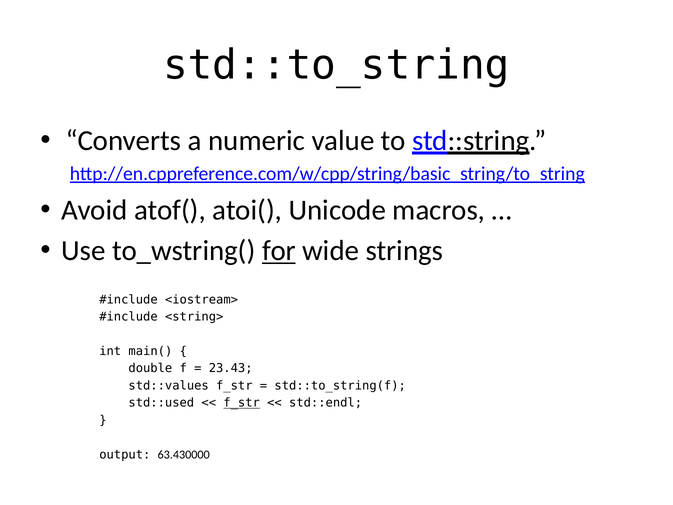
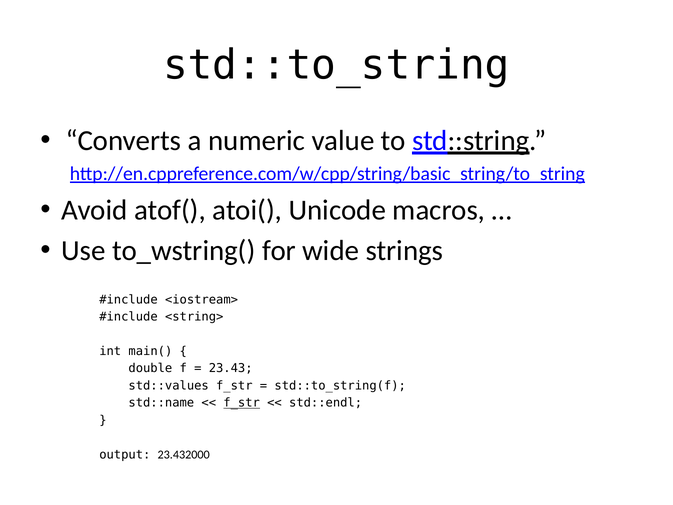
for underline: present -> none
std::used: std::used -> std::name
63.430000: 63.430000 -> 23.432000
